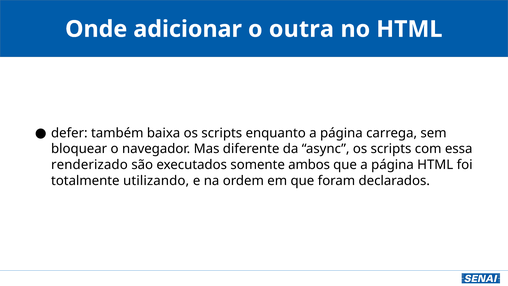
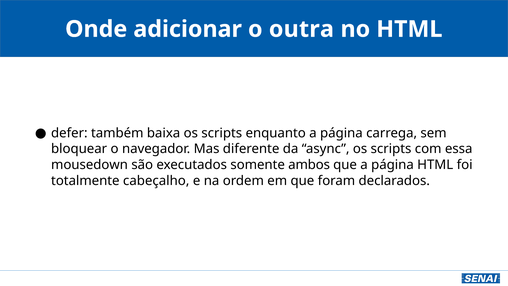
renderizado: renderizado -> mousedown
utilizando: utilizando -> cabeçalho
